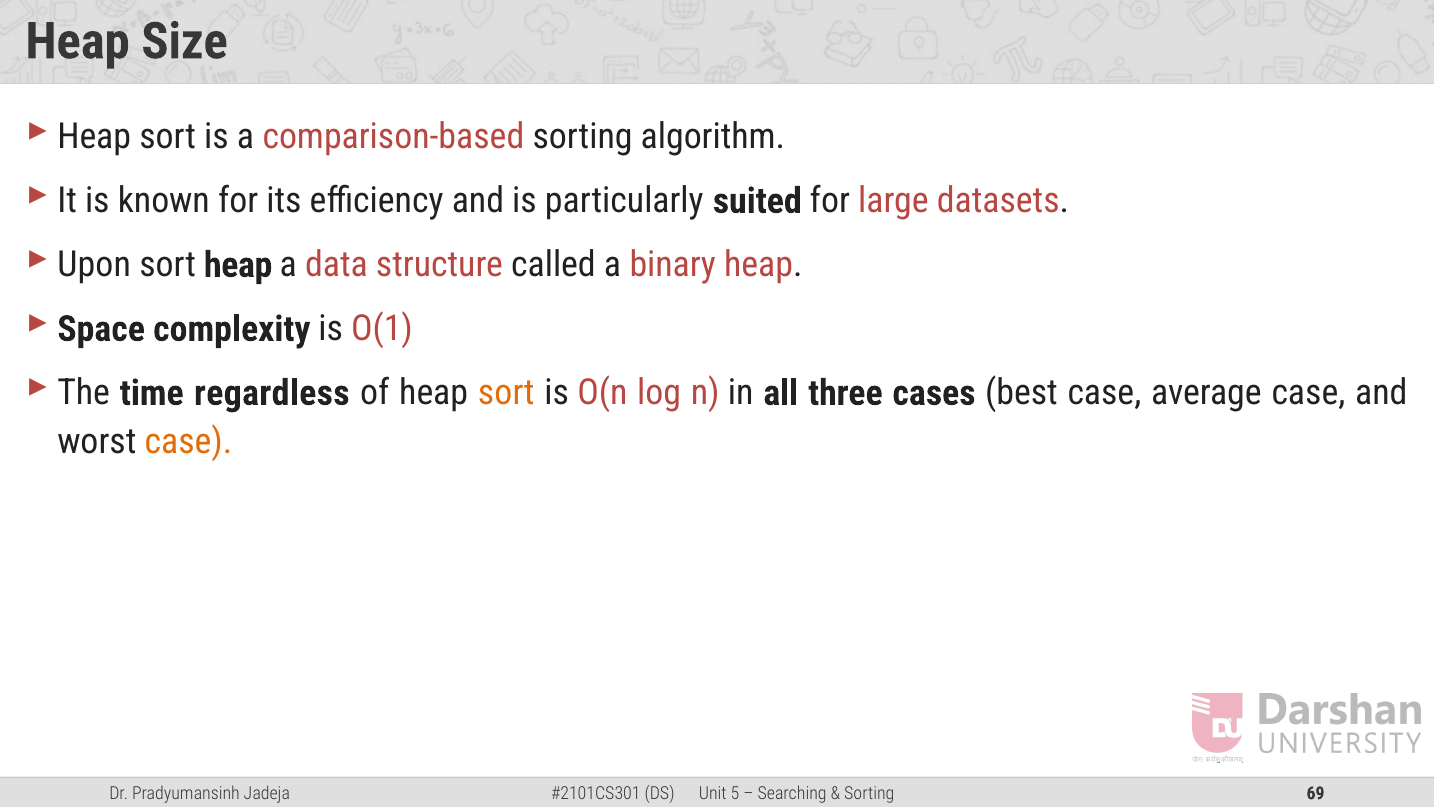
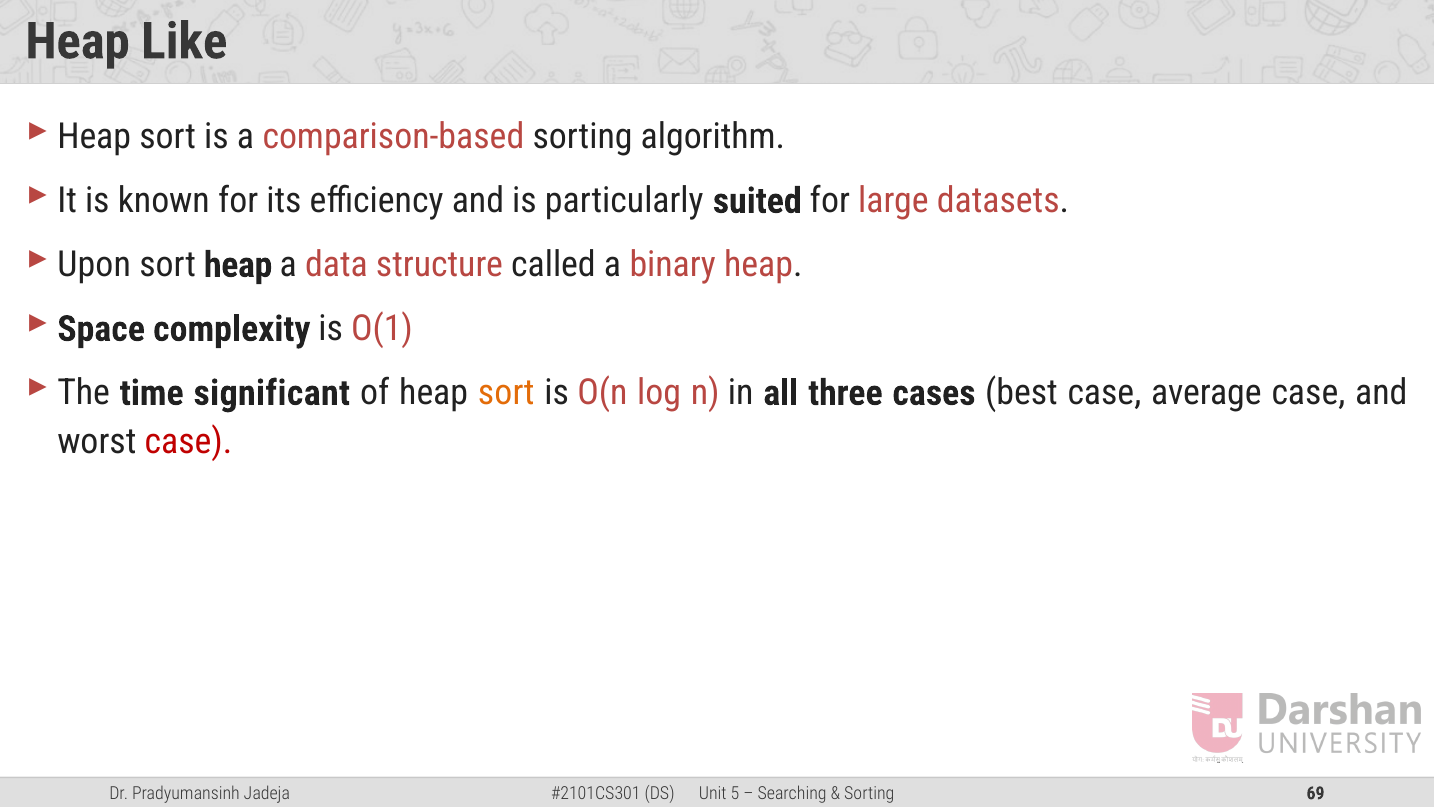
Size: Size -> Like
regardless: regardless -> significant
case at (188, 442) colour: orange -> red
